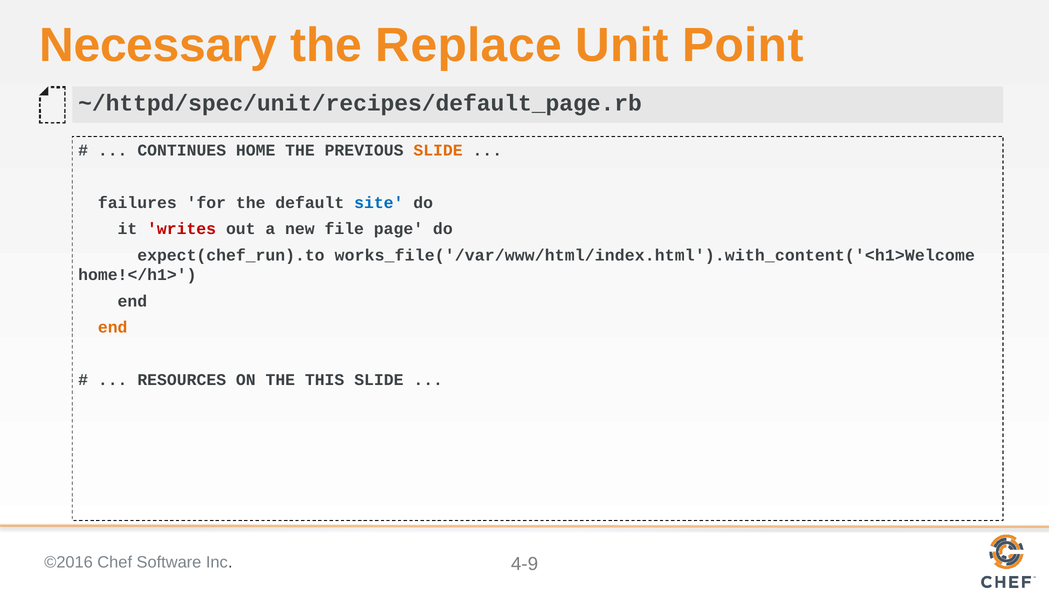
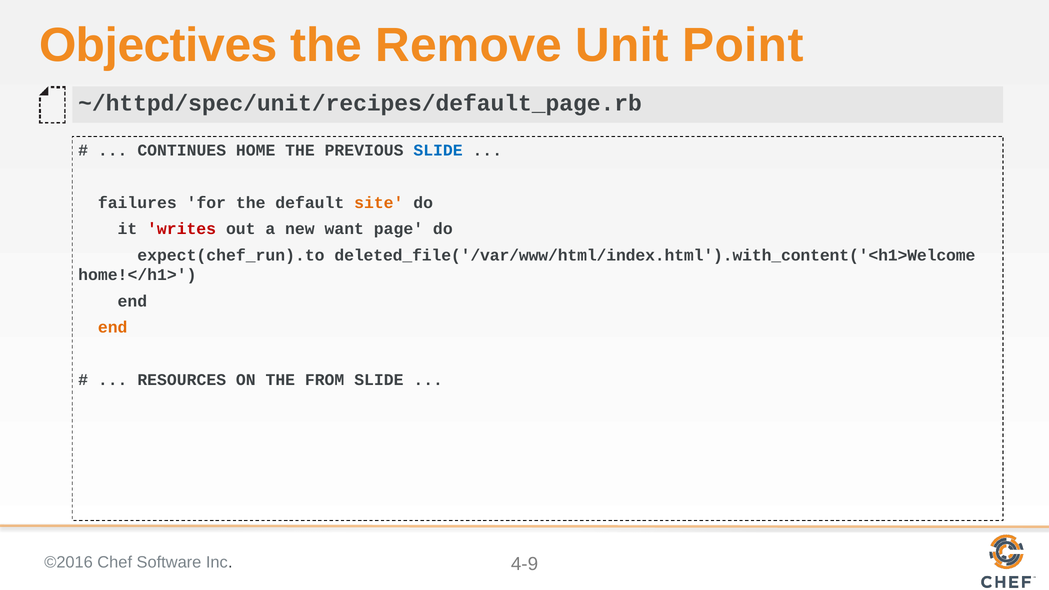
Necessary: Necessary -> Objectives
Replace: Replace -> Remove
SLIDE at (438, 150) colour: orange -> blue
site colour: blue -> orange
file: file -> want
works_file('/var/www/html/index.html').with_content('<h1>Welcome: works_file('/var/www/html/index.html').with_content('<h1>Welcome -> deleted_file('/var/www/html/index.html').with_content('<h1>Welcome
THIS: THIS -> FROM
